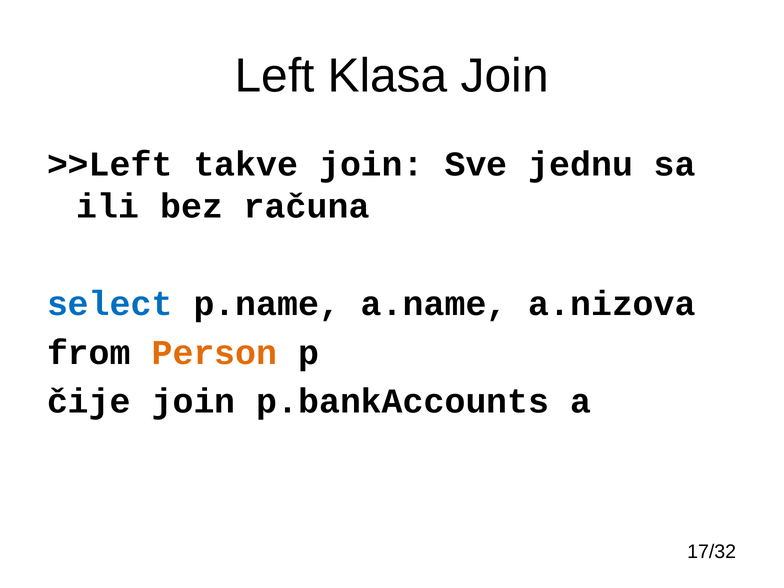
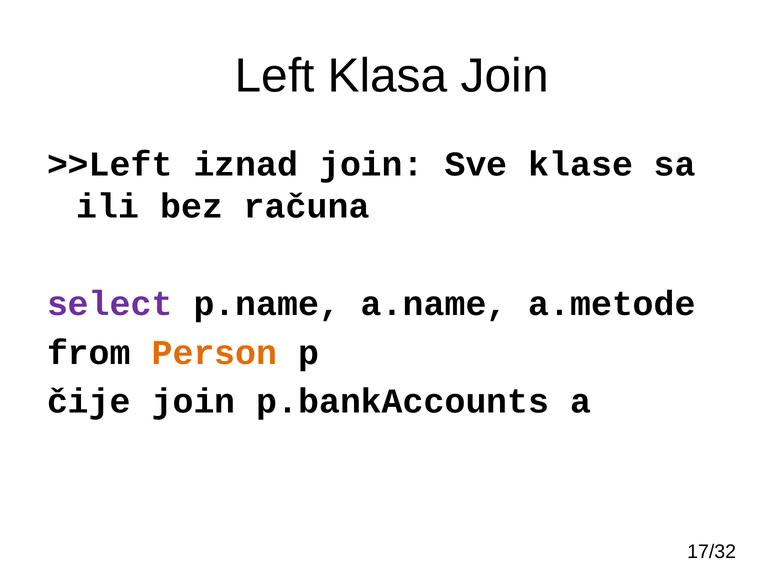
takve: takve -> iznad
jednu: jednu -> klase
select colour: blue -> purple
a.nizova: a.nizova -> a.metode
